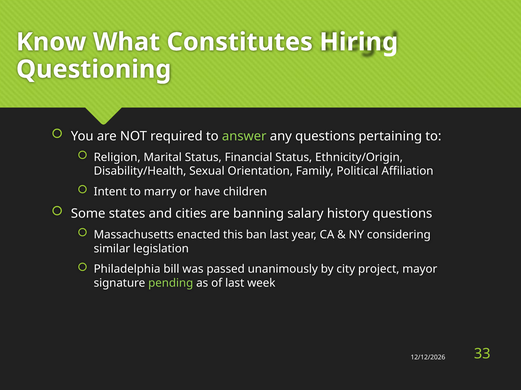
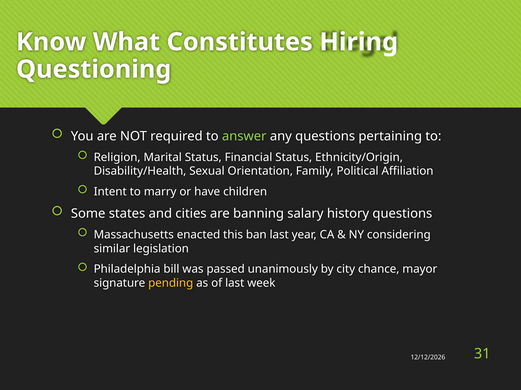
project: project -> chance
pending colour: light green -> yellow
33: 33 -> 31
